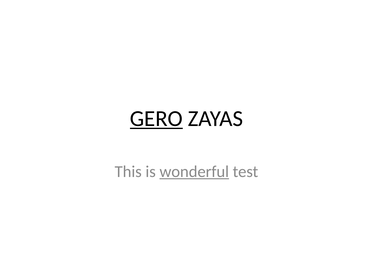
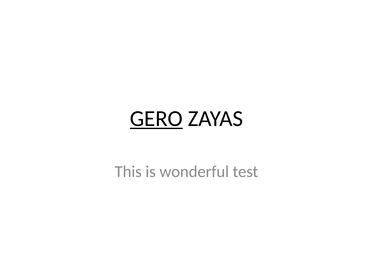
wonderful underline: present -> none
